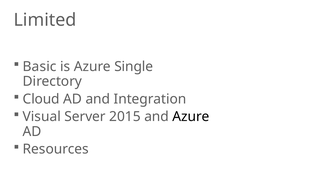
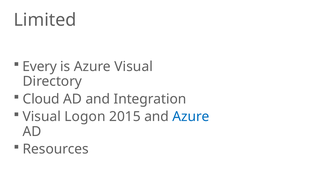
Basic: Basic -> Every
Azure Single: Single -> Visual
Server: Server -> Logon
Azure at (191, 116) colour: black -> blue
